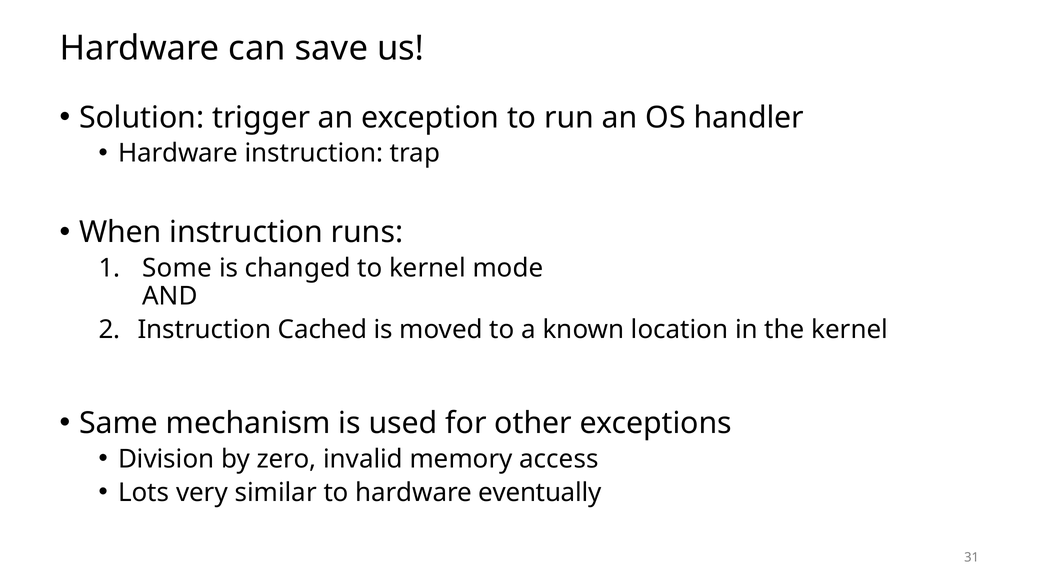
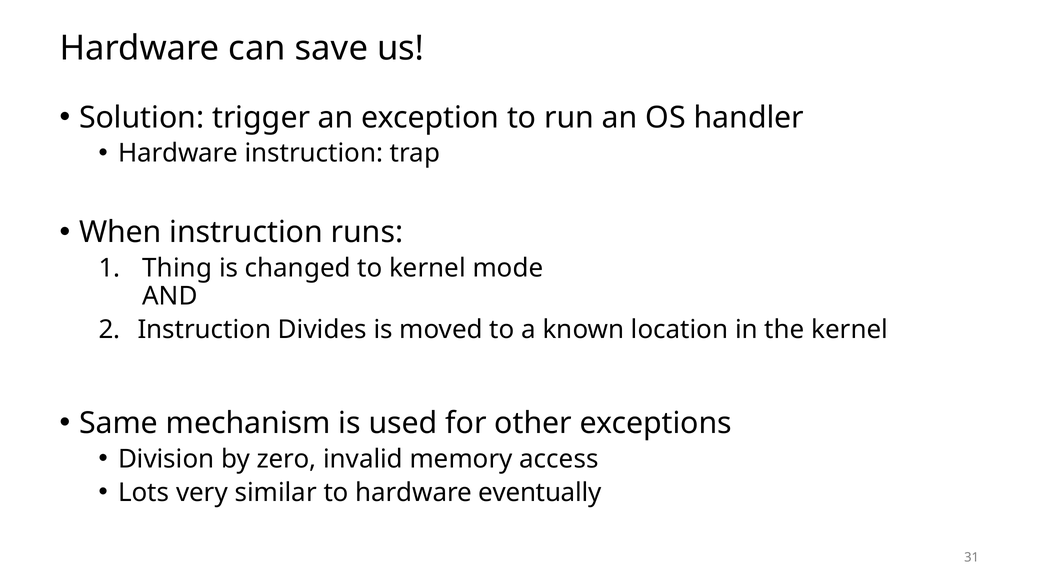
Some: Some -> Thing
Cached: Cached -> Divides
